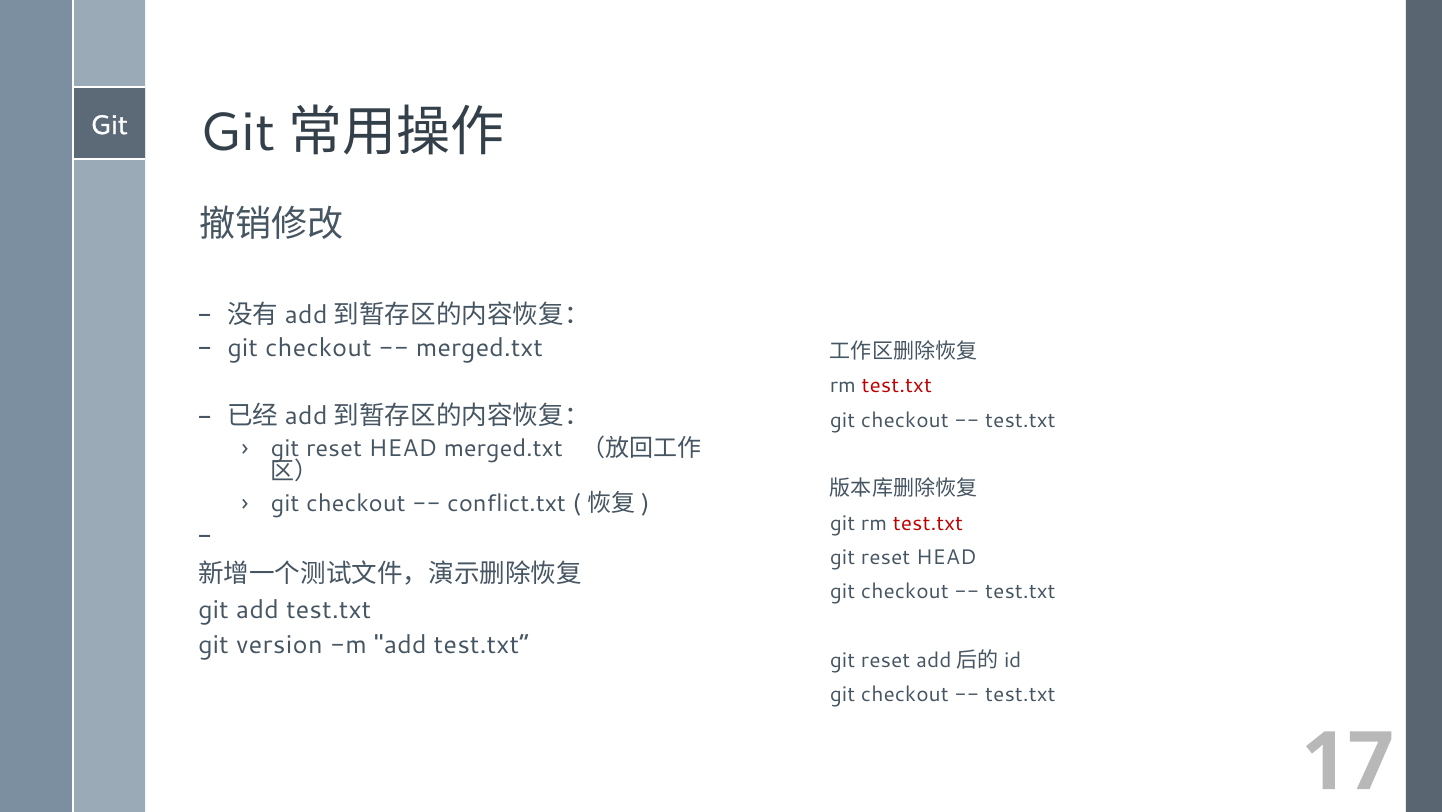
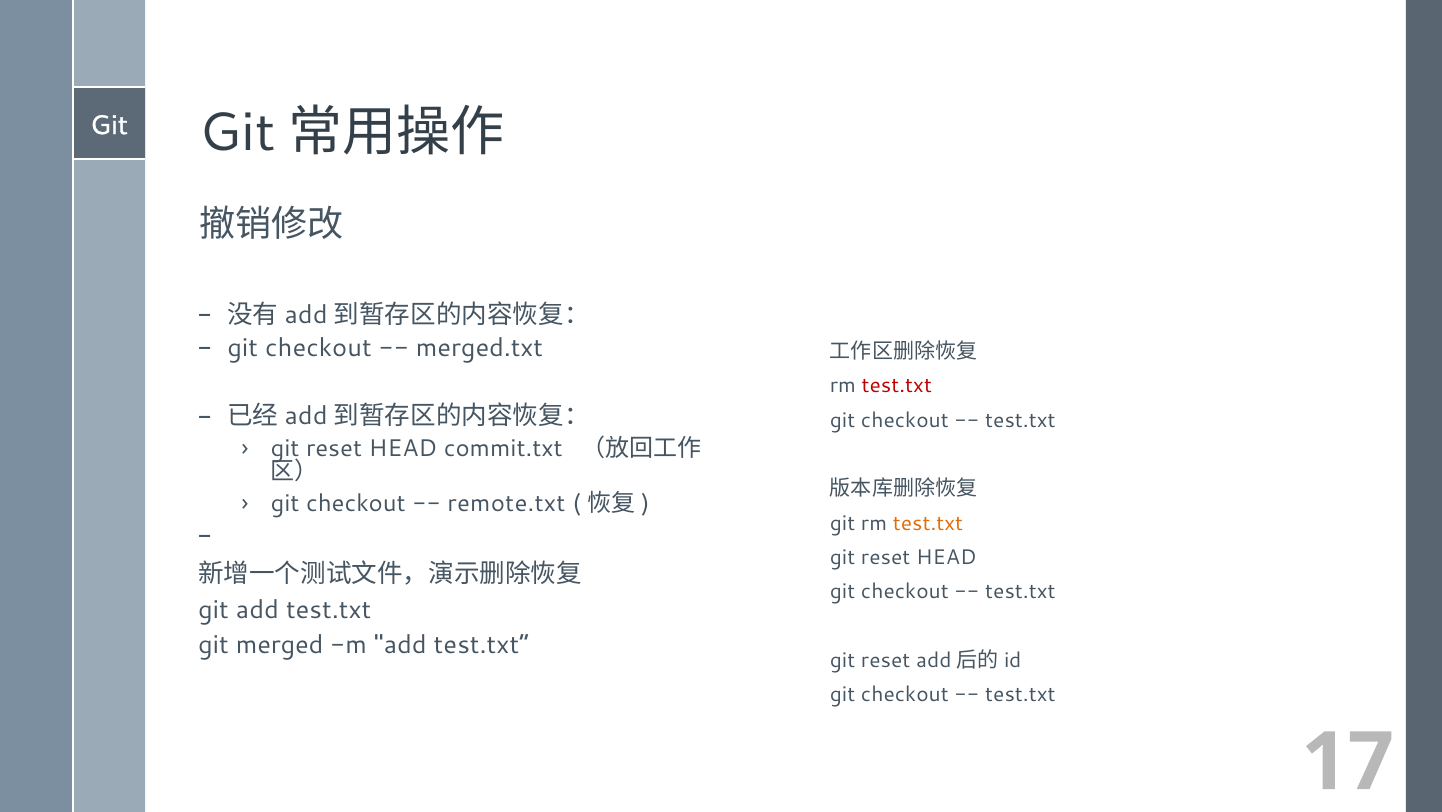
HEAD merged.txt: merged.txt -> commit.txt
conflict.txt: conflict.txt -> remote.txt
test.txt at (928, 523) colour: red -> orange
version: version -> merged
